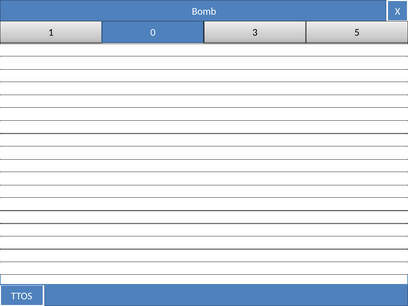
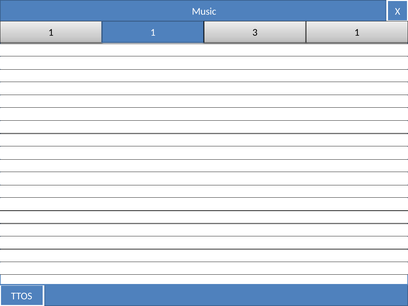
Bomb: Bomb -> Music
1 0: 0 -> 1
3 5: 5 -> 1
